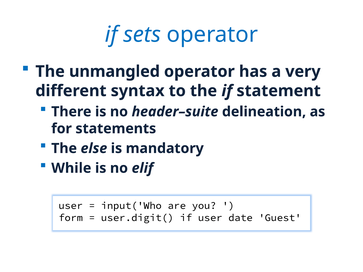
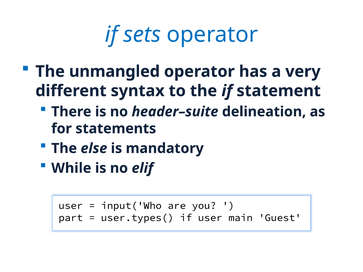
form: form -> part
user.digit(: user.digit( -> user.types(
date: date -> main
